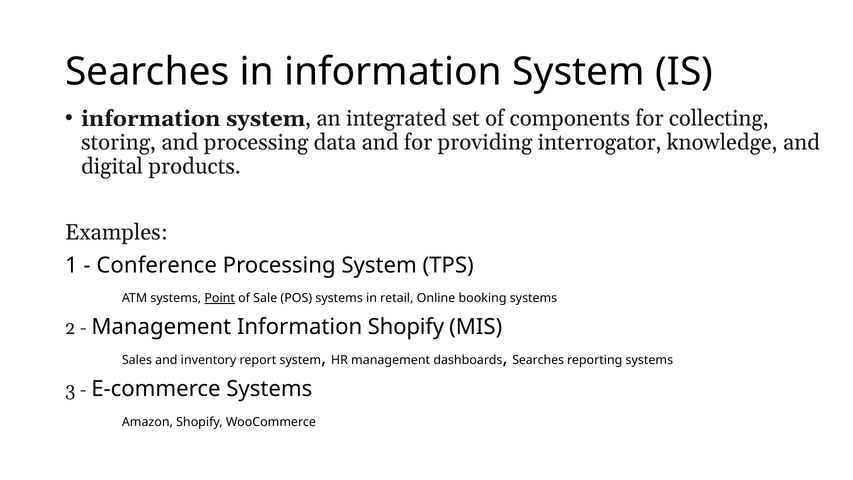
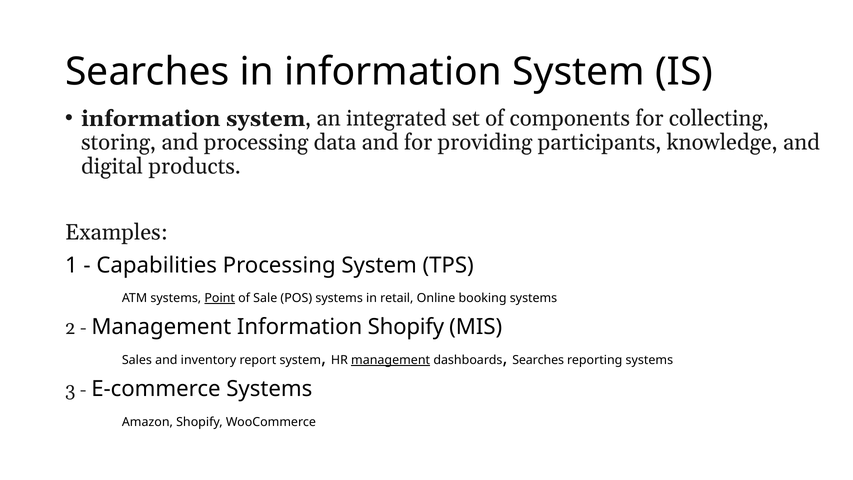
interrogator: interrogator -> participants
Conference: Conference -> Capabilities
management at (391, 360) underline: none -> present
